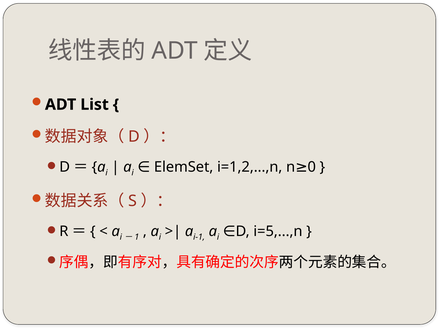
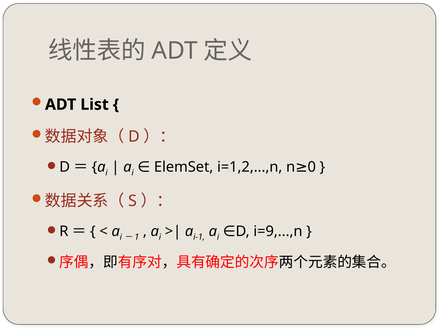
i=5,...,n: i=5,...,n -> i=9,...,n
